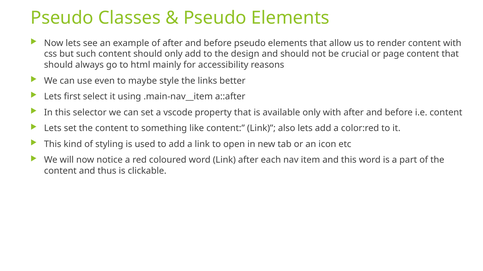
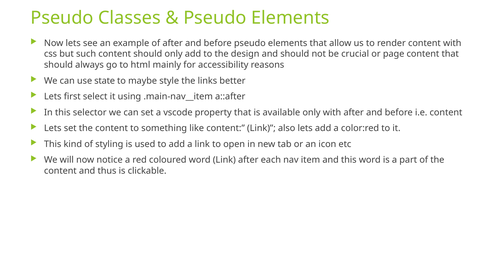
even: even -> state
